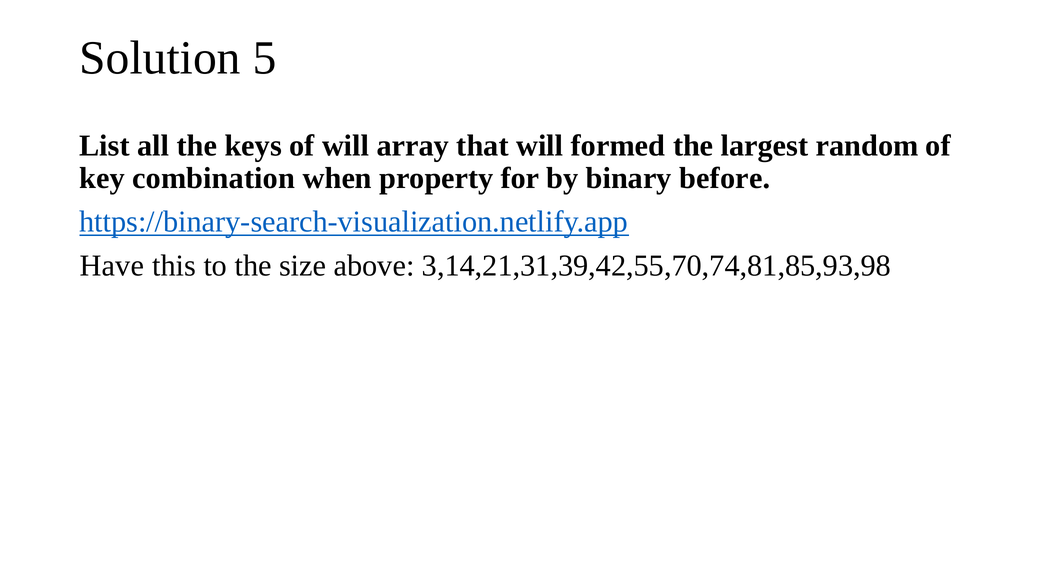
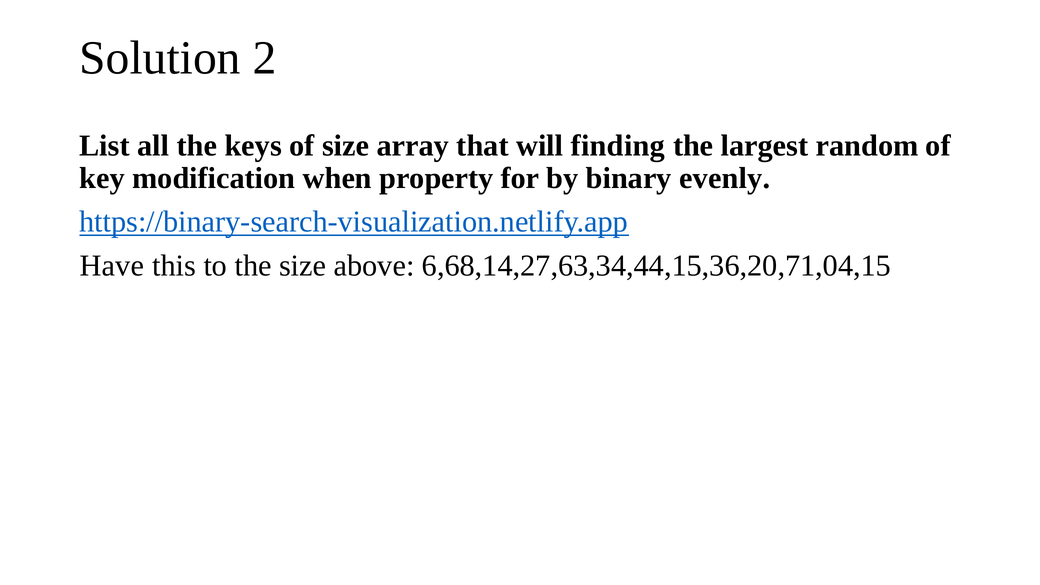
5: 5 -> 2
of will: will -> size
formed: formed -> finding
combination: combination -> modification
before: before -> evenly
3,14,21,31,39,42,55,70,74,81,85,93,98: 3,14,21,31,39,42,55,70,74,81,85,93,98 -> 6,68,14,27,63,34,44,15,36,20,71,04,15
